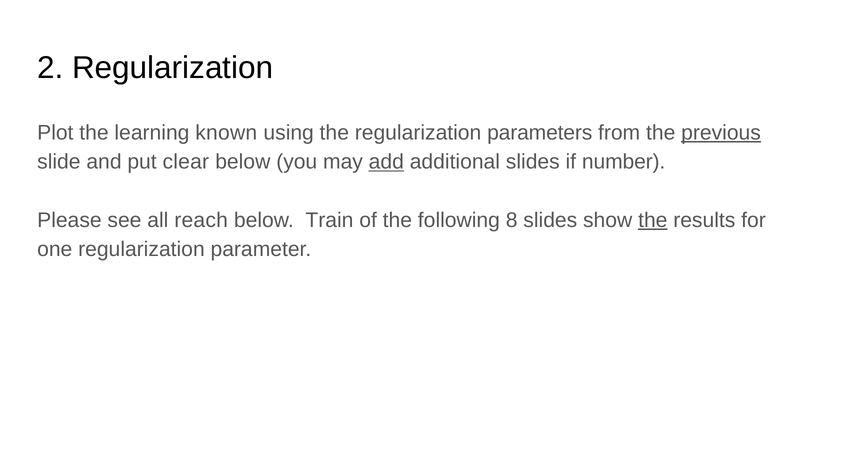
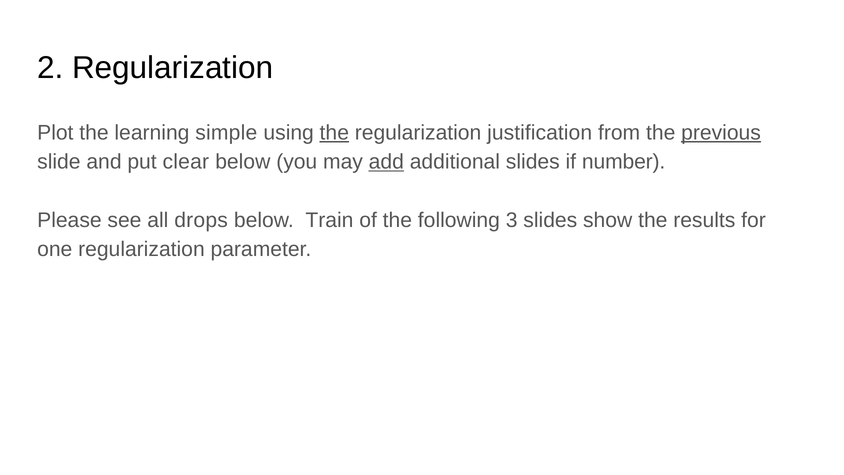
known: known -> simple
the at (334, 133) underline: none -> present
parameters: parameters -> justification
reach: reach -> drops
8: 8 -> 3
the at (653, 220) underline: present -> none
